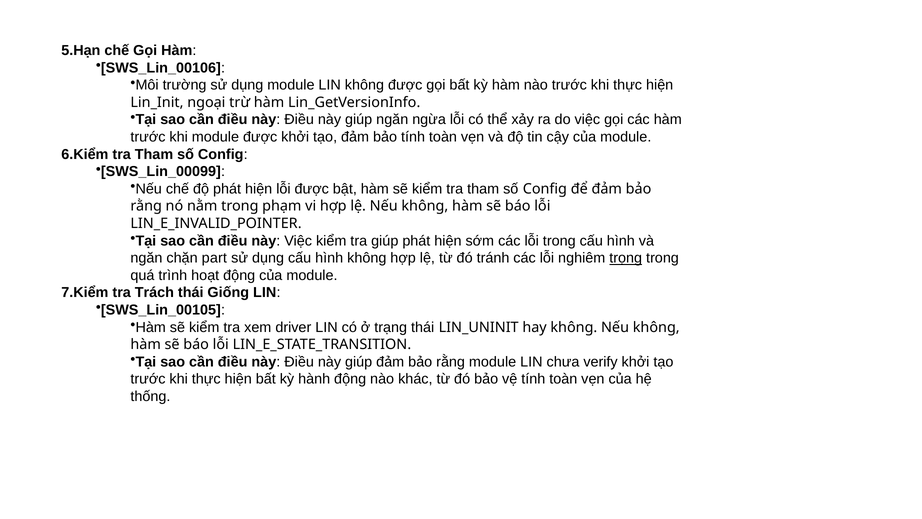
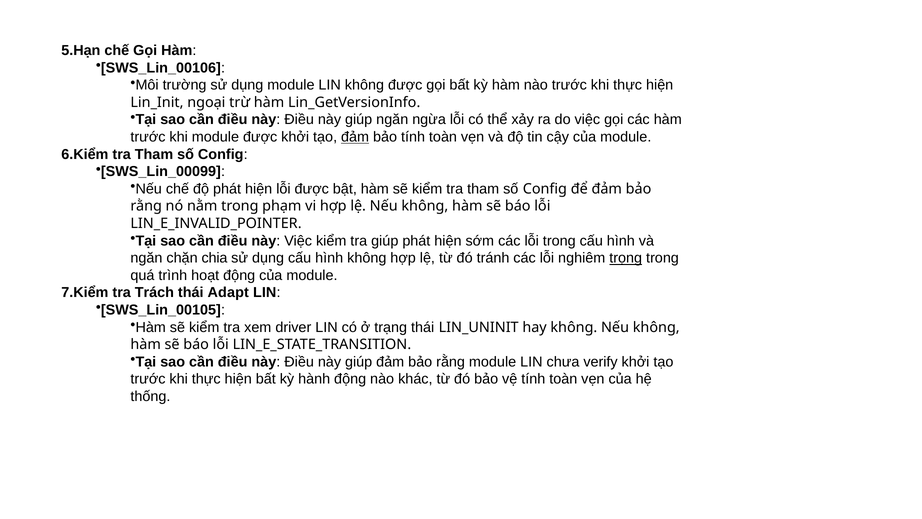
đảm at (355, 137) underline: none -> present
part: part -> chia
Giống: Giống -> Adapt
